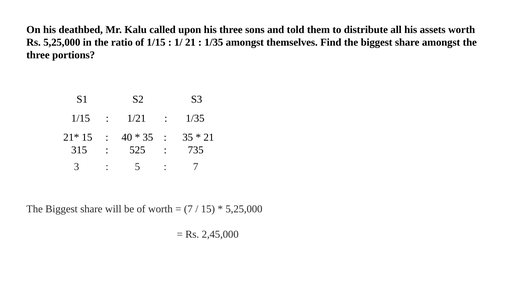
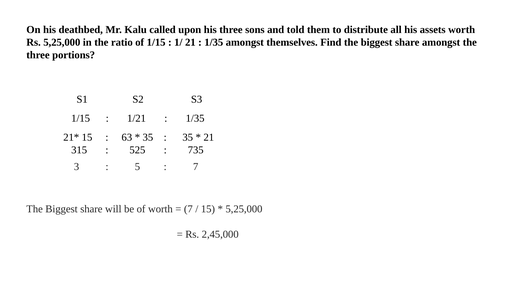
40: 40 -> 63
